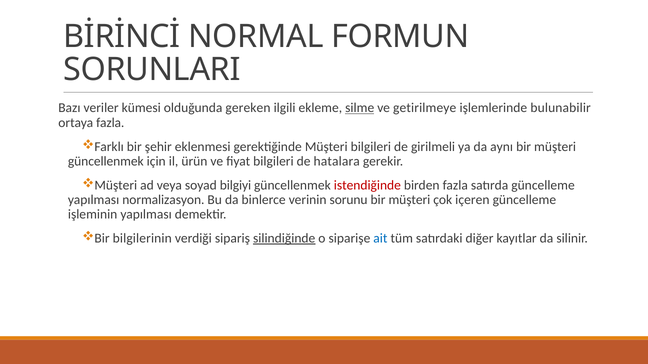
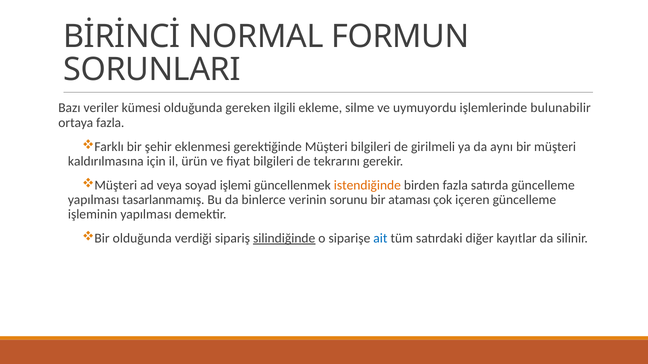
silme underline: present -> none
getirilmeye: getirilmeye -> uymuyordu
güncellenmek at (106, 161): güncellenmek -> kaldırılmasına
hatalara: hatalara -> tekrarını
bilgiyi: bilgiyi -> işlemi
istendiğinde colour: red -> orange
normalizasyon: normalizasyon -> tasarlanmamış
müşteri at (409, 200): müşteri -> ataması
Bir bilgilerinin: bilgilerinin -> olduğunda
